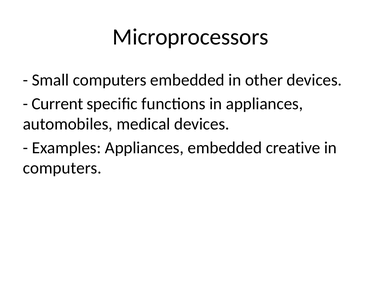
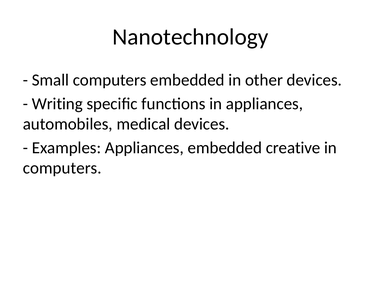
Microprocessors: Microprocessors -> Nanotechnology
Current: Current -> Writing
